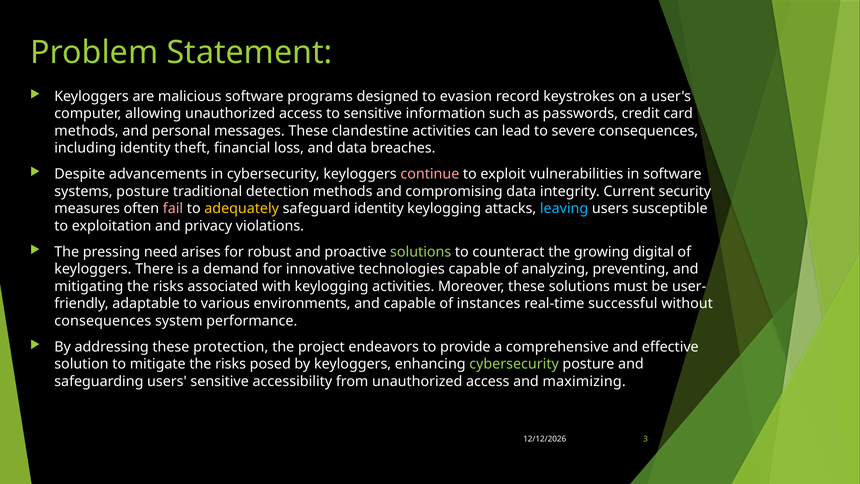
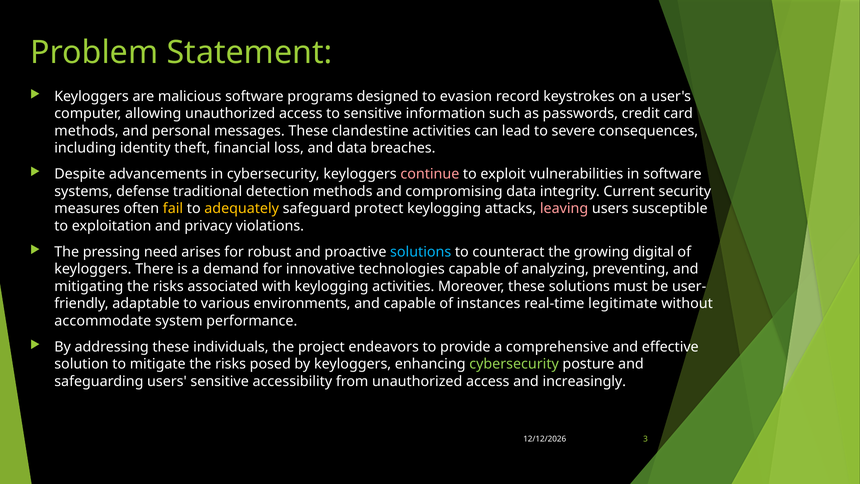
systems posture: posture -> defense
fail colour: pink -> yellow
safeguard identity: identity -> protect
leaving colour: light blue -> pink
solutions at (421, 252) colour: light green -> light blue
successful: successful -> legitimate
consequences at (103, 321): consequences -> accommodate
protection: protection -> individuals
maximizing: maximizing -> increasingly
